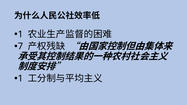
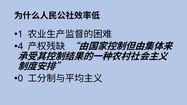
7: 7 -> 4
1 at (20, 79): 1 -> 0
